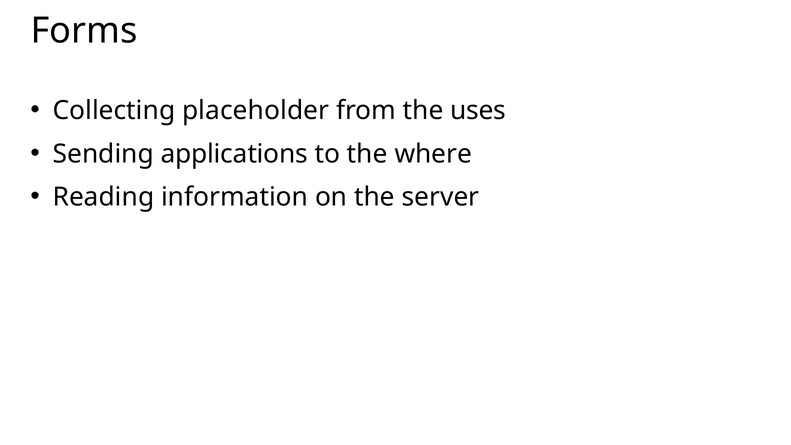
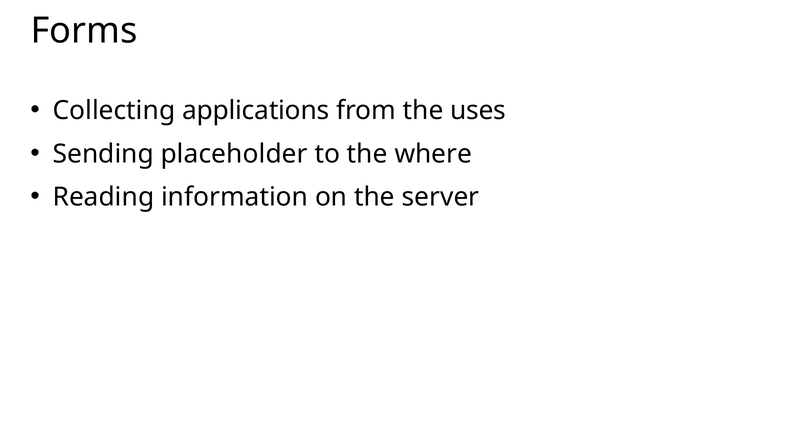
placeholder: placeholder -> applications
applications: applications -> placeholder
